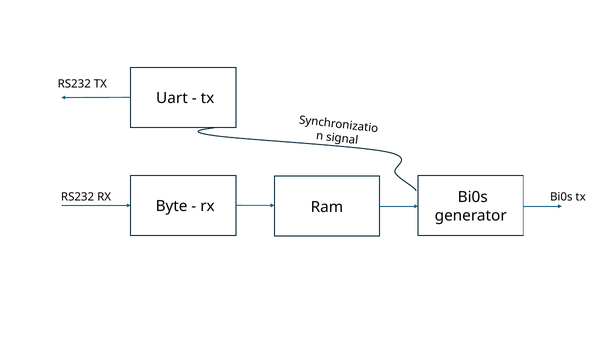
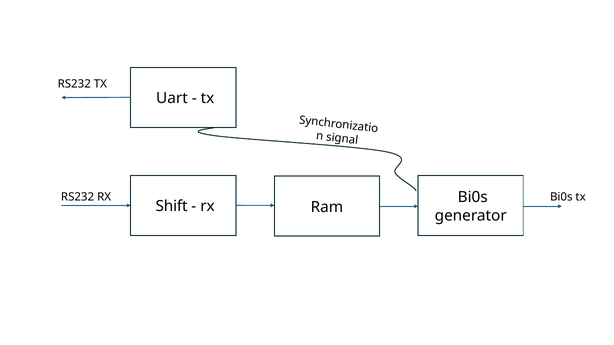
Byte: Byte -> Shift
